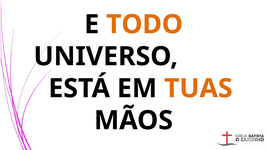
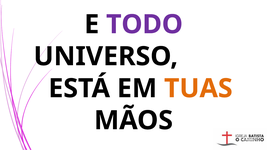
TODO colour: orange -> purple
